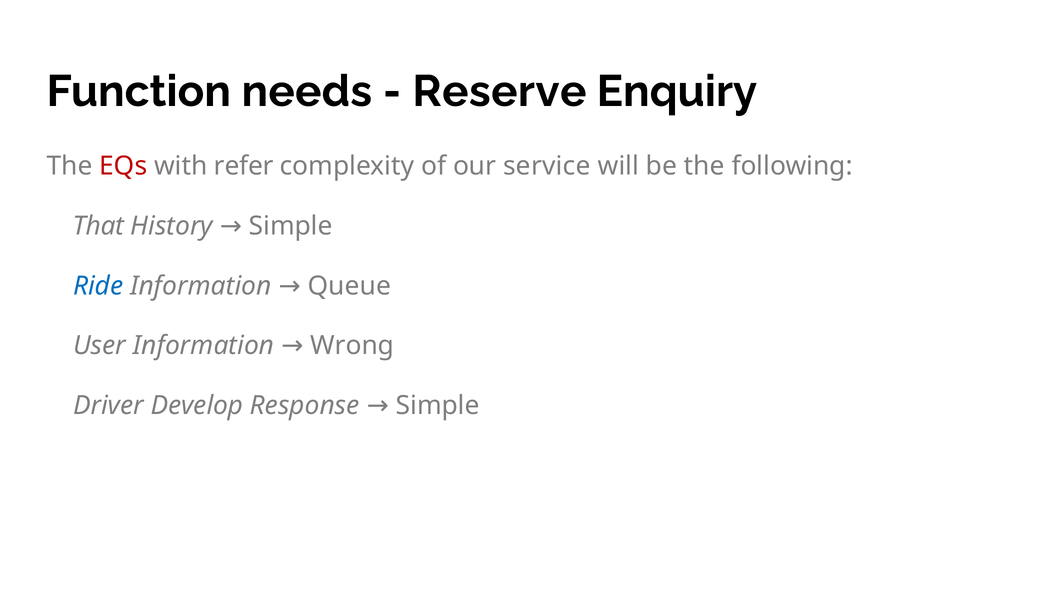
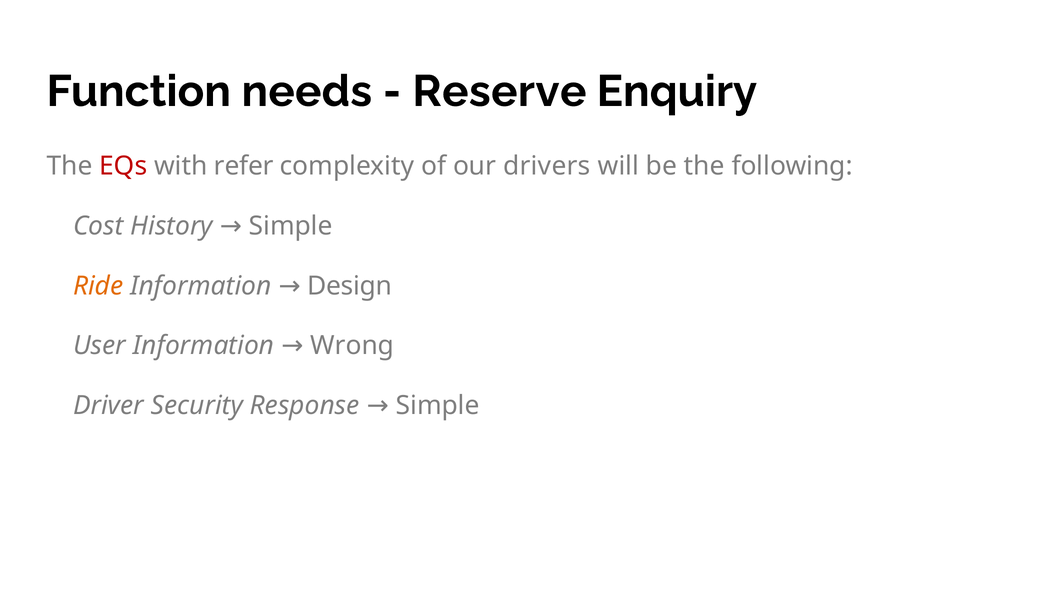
service: service -> drivers
That: That -> Cost
Ride colour: blue -> orange
Queue: Queue -> Design
Develop: Develop -> Security
